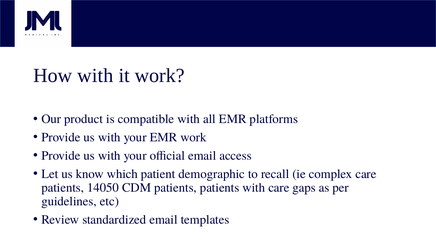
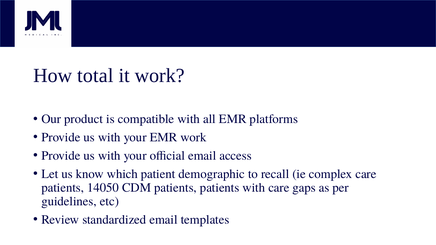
How with: with -> total
